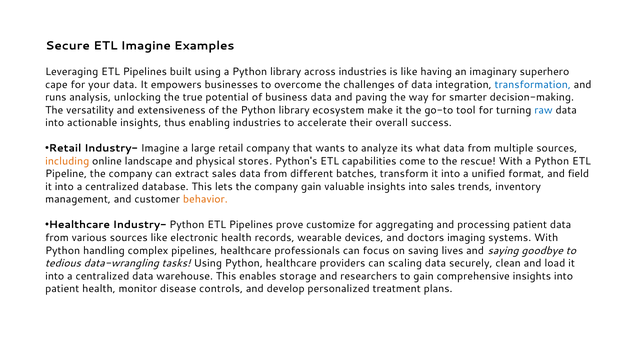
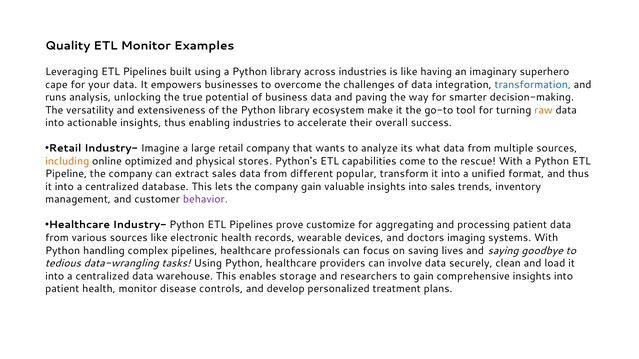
Secure: Secure -> Quality
ETL Imagine: Imagine -> Monitor
raw colour: blue -> orange
landscape: landscape -> optimized
batches: batches -> popular
and field: field -> thus
behavior colour: orange -> purple
scaling: scaling -> involve
